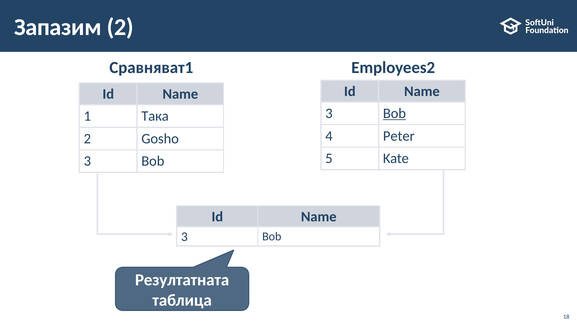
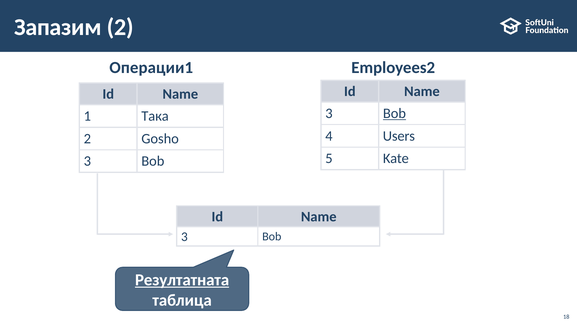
Сравняват1: Сравняват1 -> Операции1
Peter: Peter -> Users
Резултатната underline: none -> present
